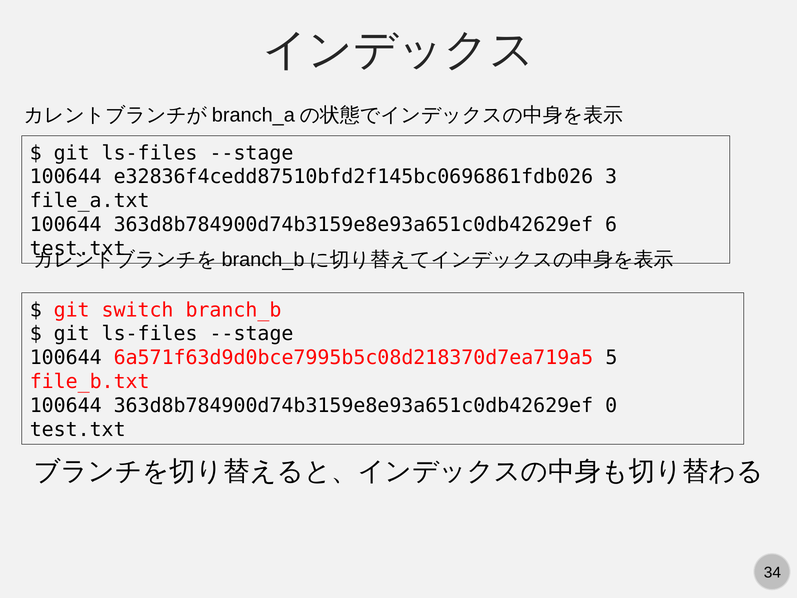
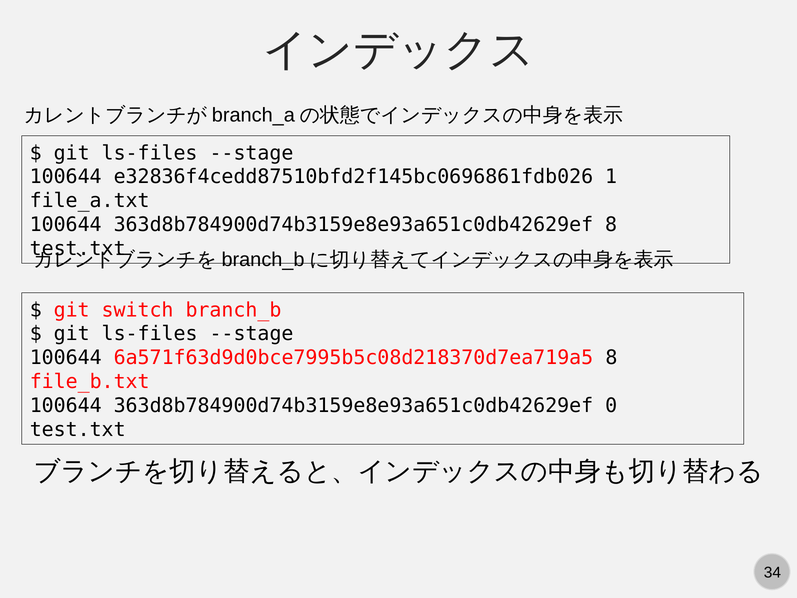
3: 3 -> 1
363d8b784900d74b3159e8e93a651c0db42629ef 6: 6 -> 8
6a571f63d9d0bce7995b5c08d218370d7ea719a5 5: 5 -> 8
